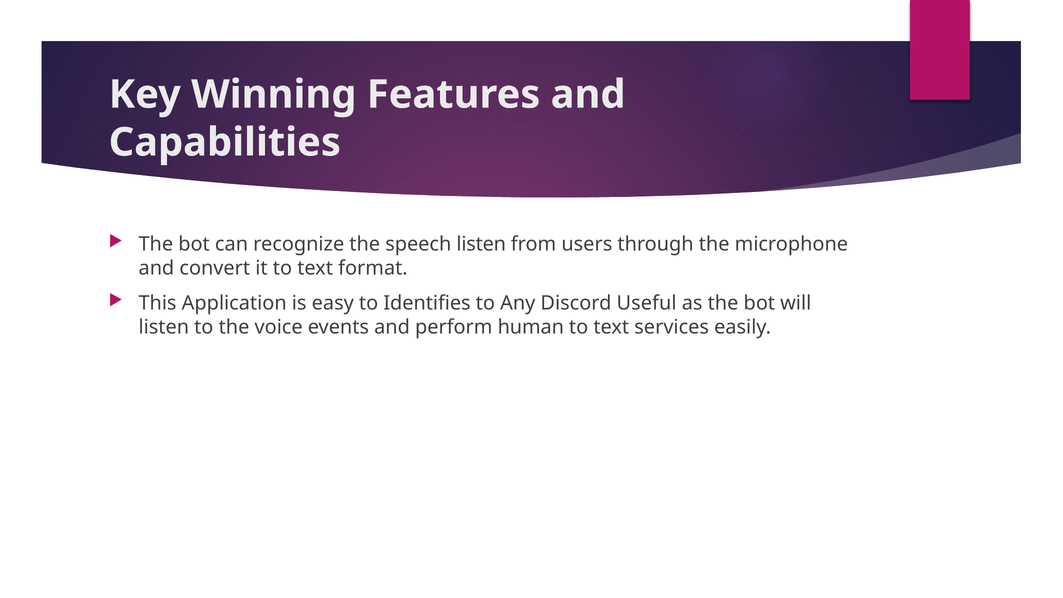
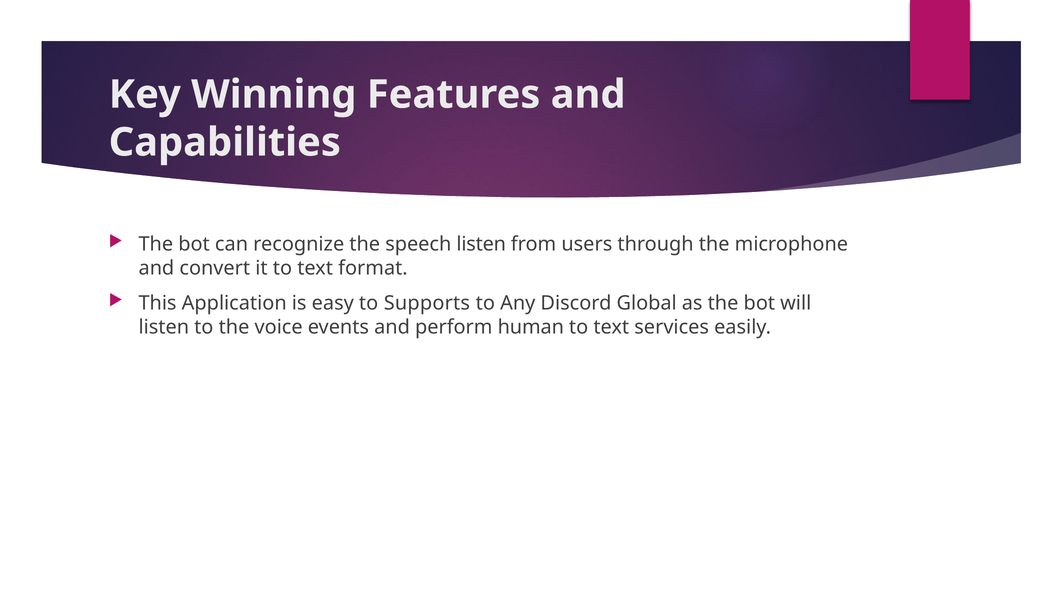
Identifies: Identifies -> Supports
Useful: Useful -> Global
